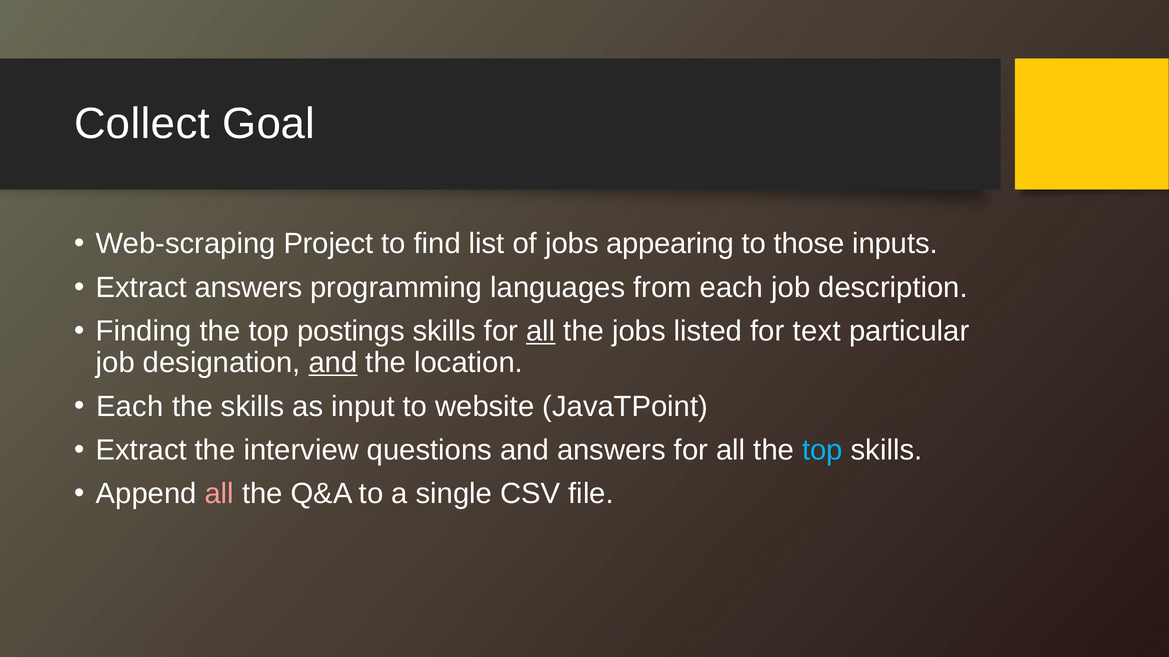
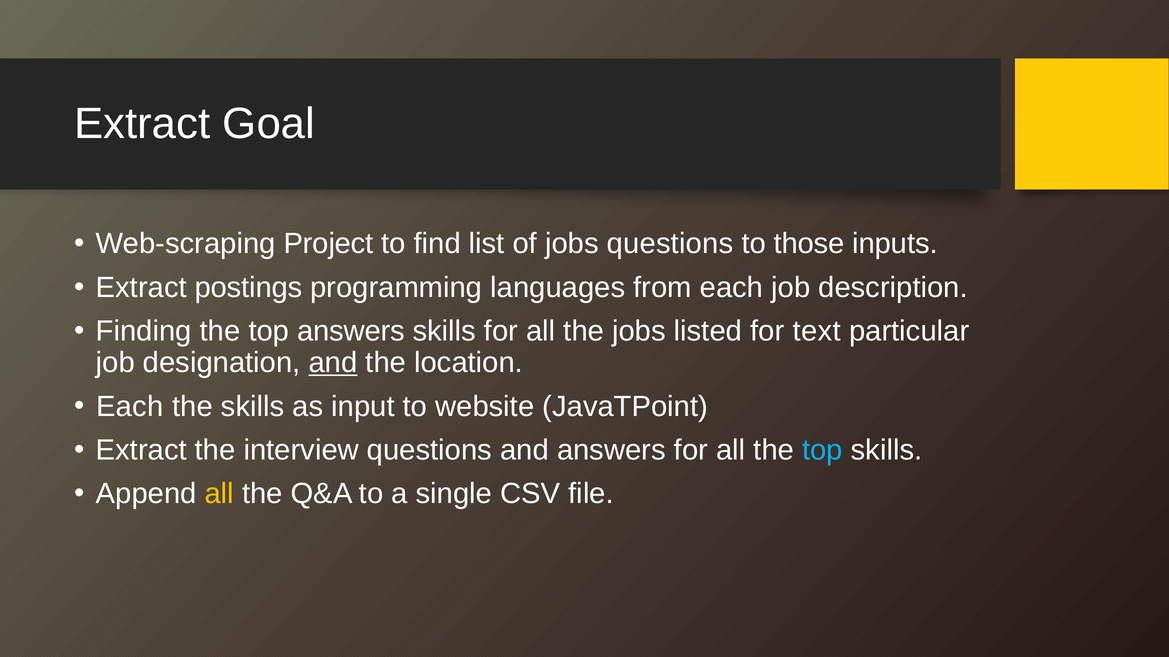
Collect at (142, 124): Collect -> Extract
jobs appearing: appearing -> questions
Extract answers: answers -> postings
top postings: postings -> answers
all at (541, 332) underline: present -> none
all at (219, 494) colour: pink -> yellow
